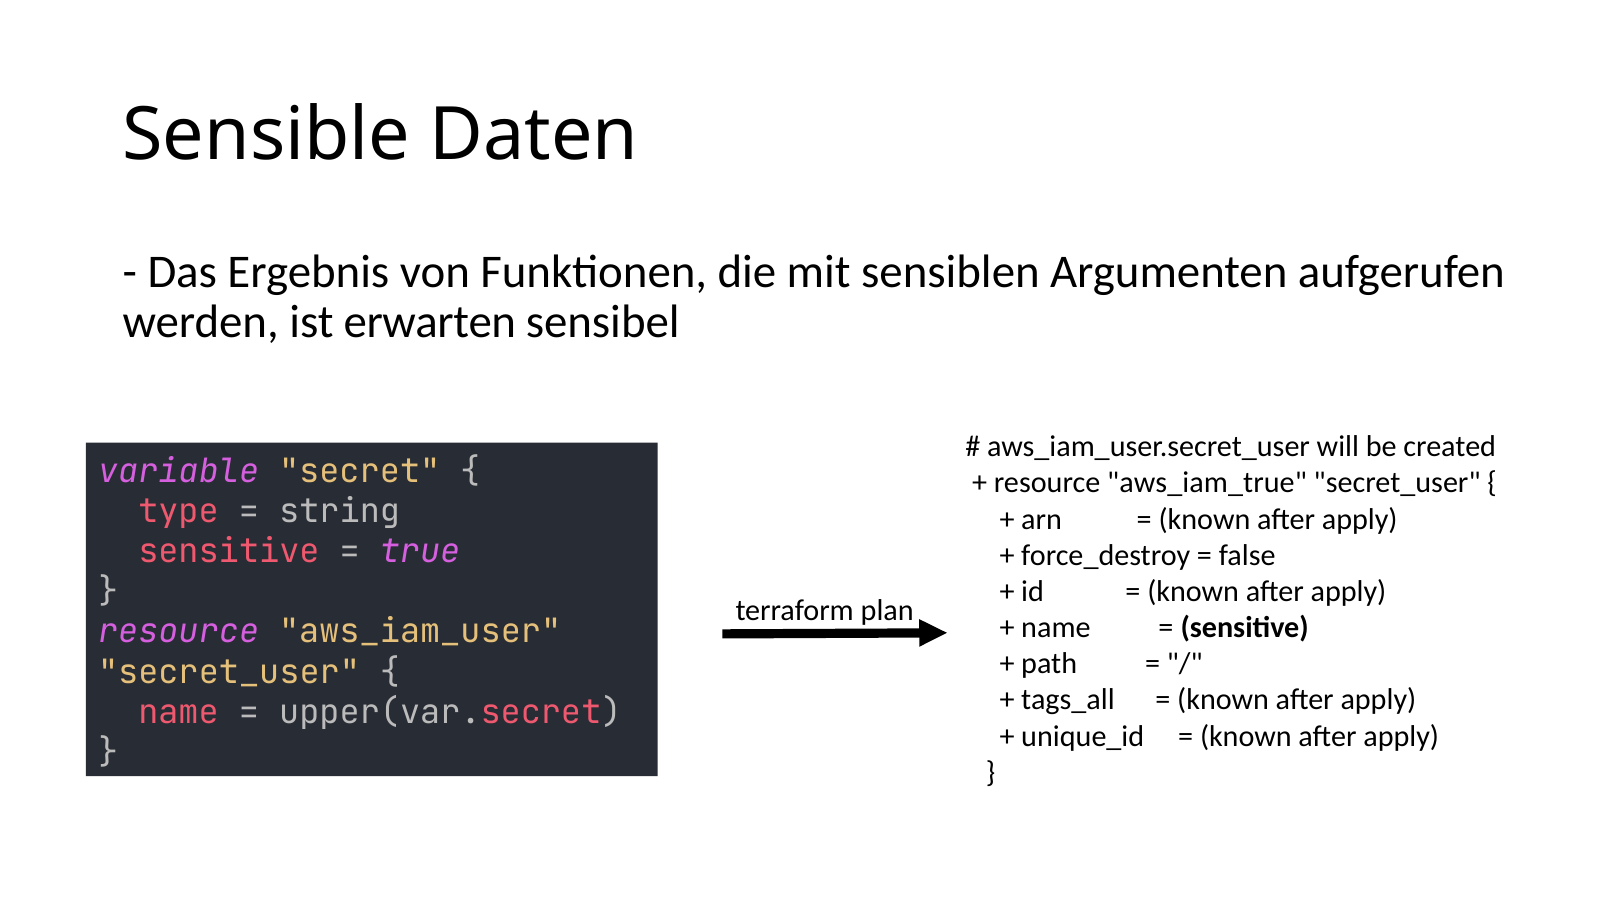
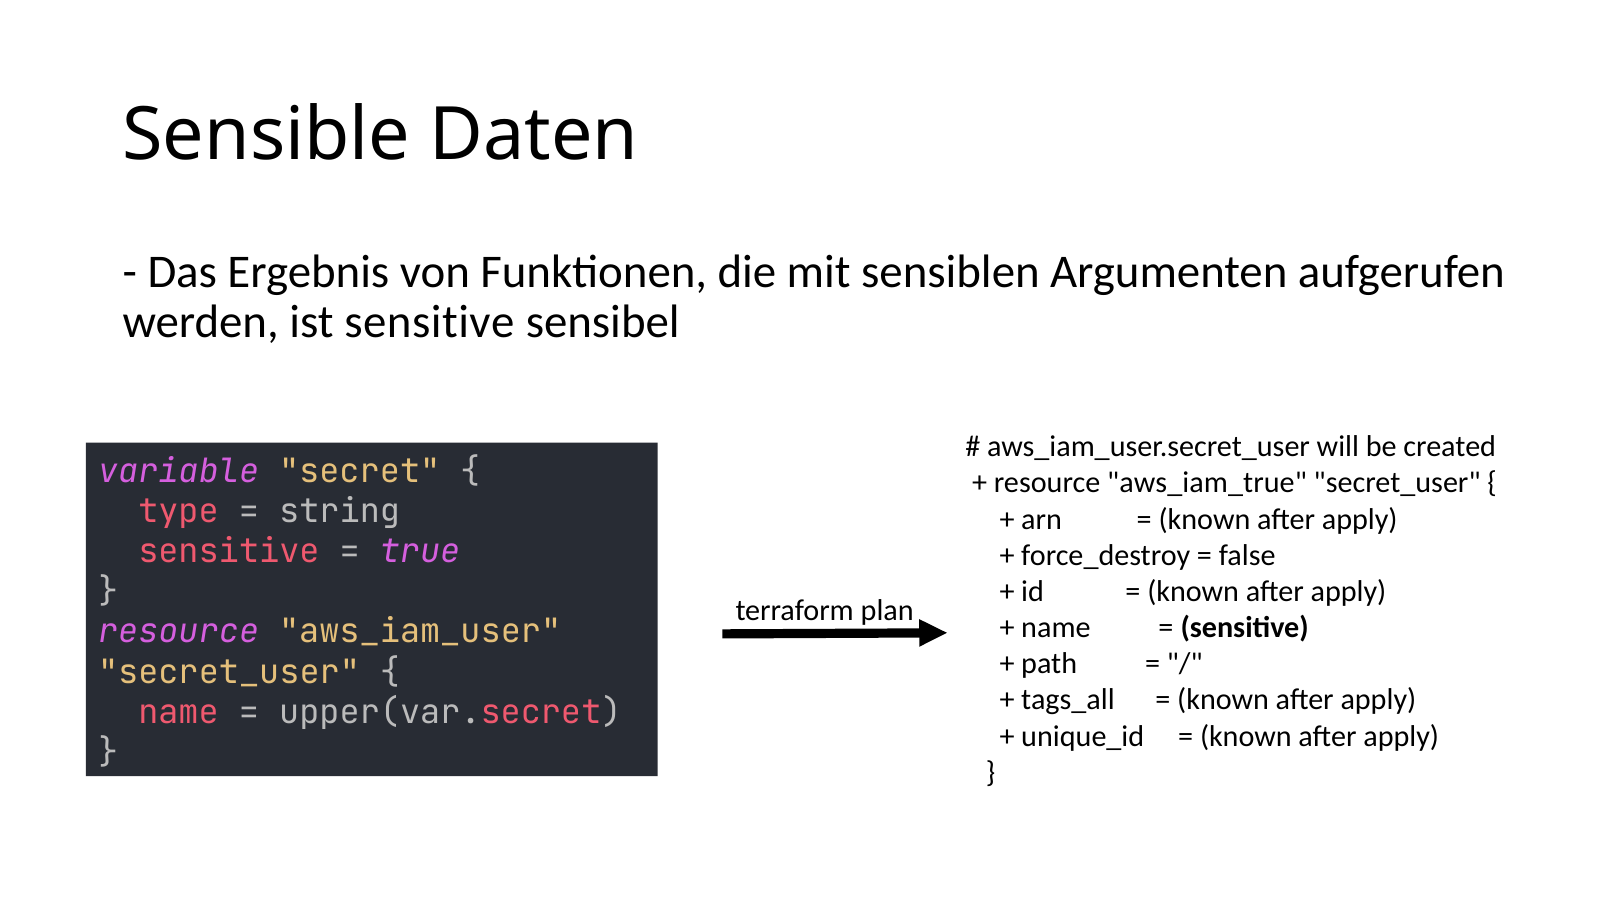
ist erwarten: erwarten -> sensitive
